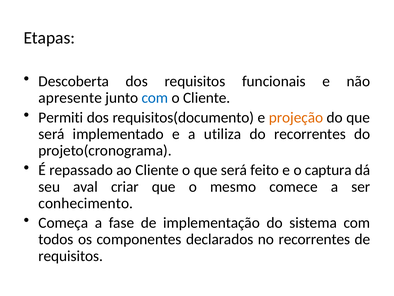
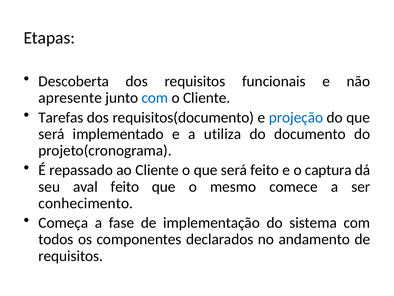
Permiti: Permiti -> Tarefas
projeção colour: orange -> blue
do recorrentes: recorrentes -> documento
aval criar: criar -> feito
no recorrentes: recorrentes -> andamento
